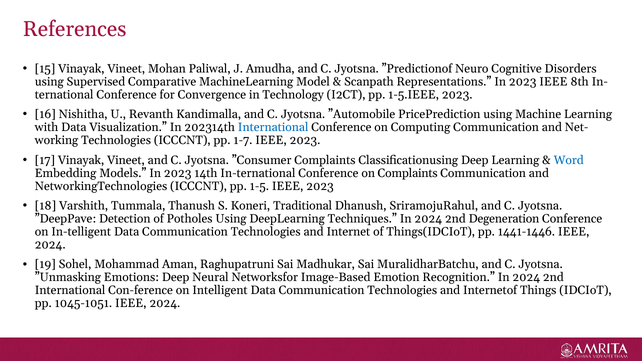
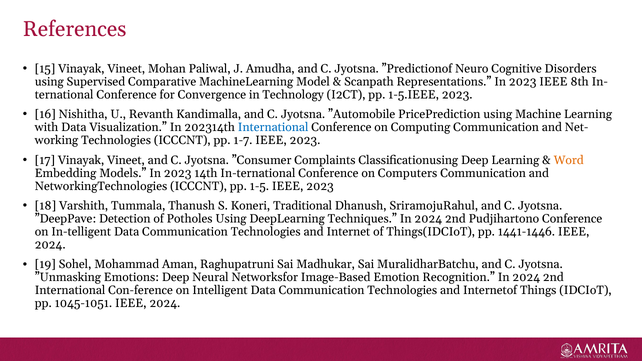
Word colour: blue -> orange
on Complaints: Complaints -> Computers
Degeneration: Degeneration -> Pudjihartono
